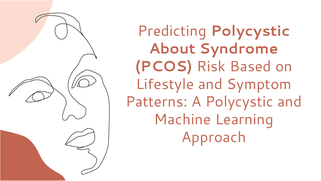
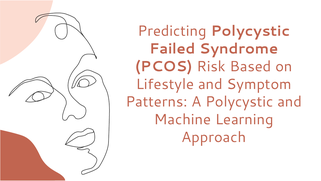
About: About -> Failed
